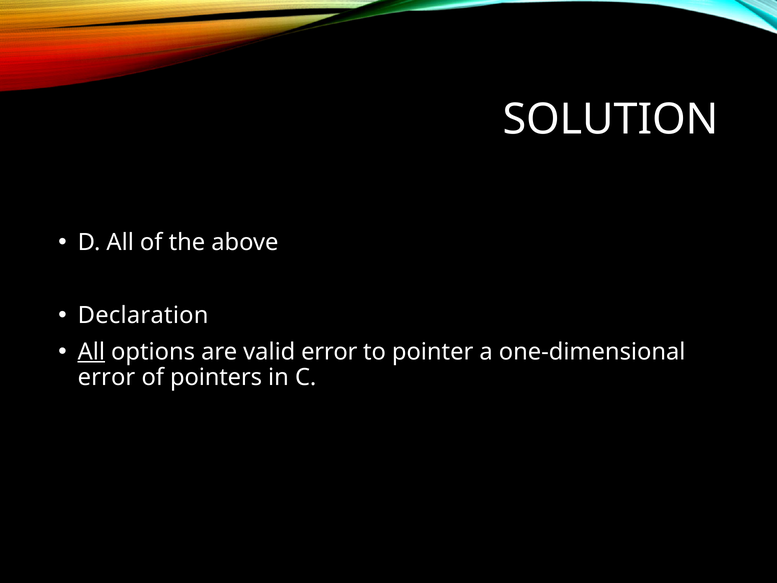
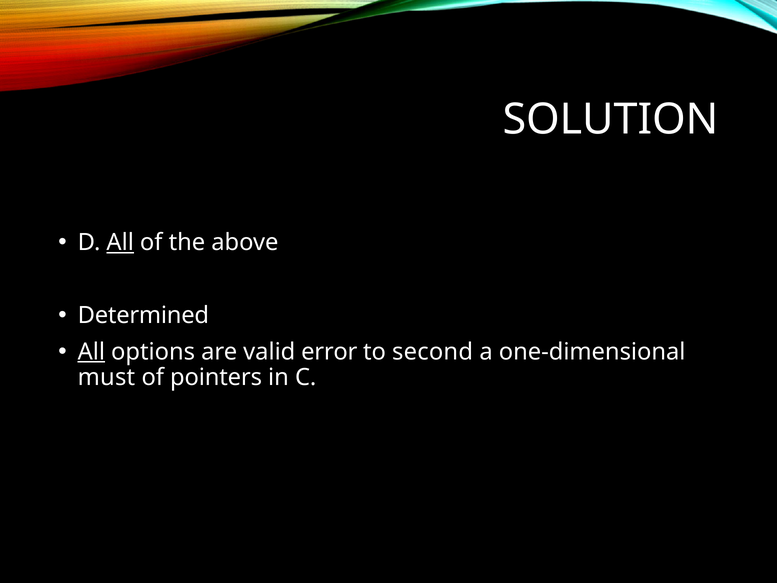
All at (120, 242) underline: none -> present
Declaration: Declaration -> Determined
pointer: pointer -> second
error at (106, 377): error -> must
